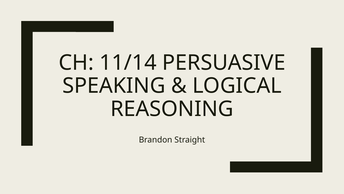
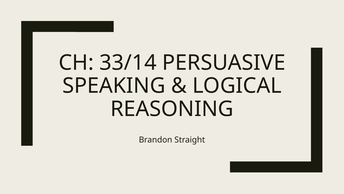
11/14: 11/14 -> 33/14
